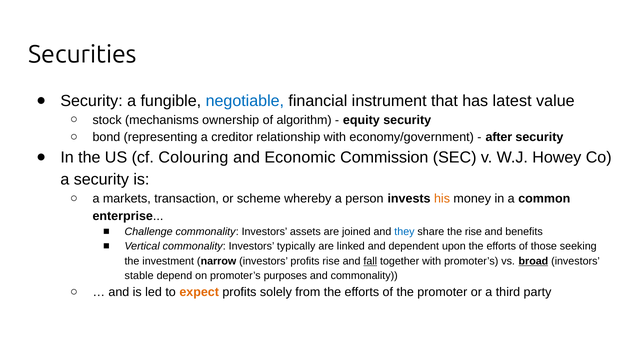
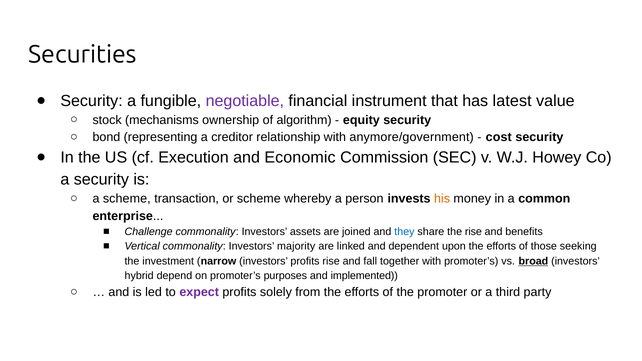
negotiable colour: blue -> purple
economy/government: economy/government -> anymore/government
after: after -> cost
Colouring: Colouring -> Execution
a markets: markets -> scheme
typically: typically -> majority
fall underline: present -> none
stable: stable -> hybrid
and commonality: commonality -> implemented
expect colour: orange -> purple
